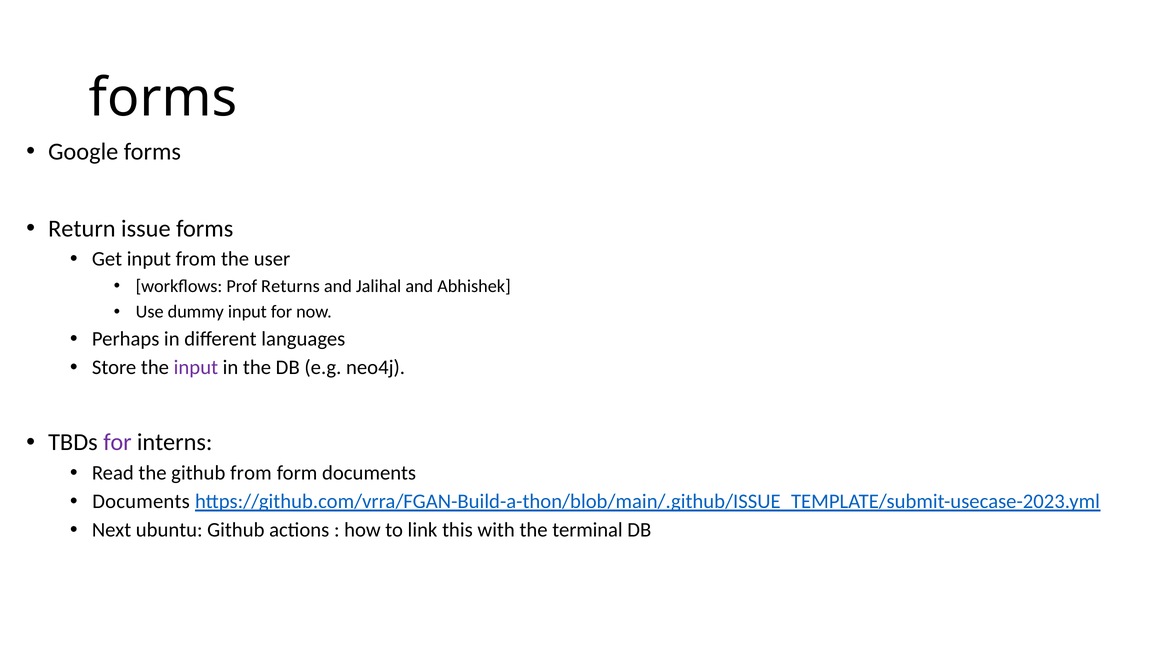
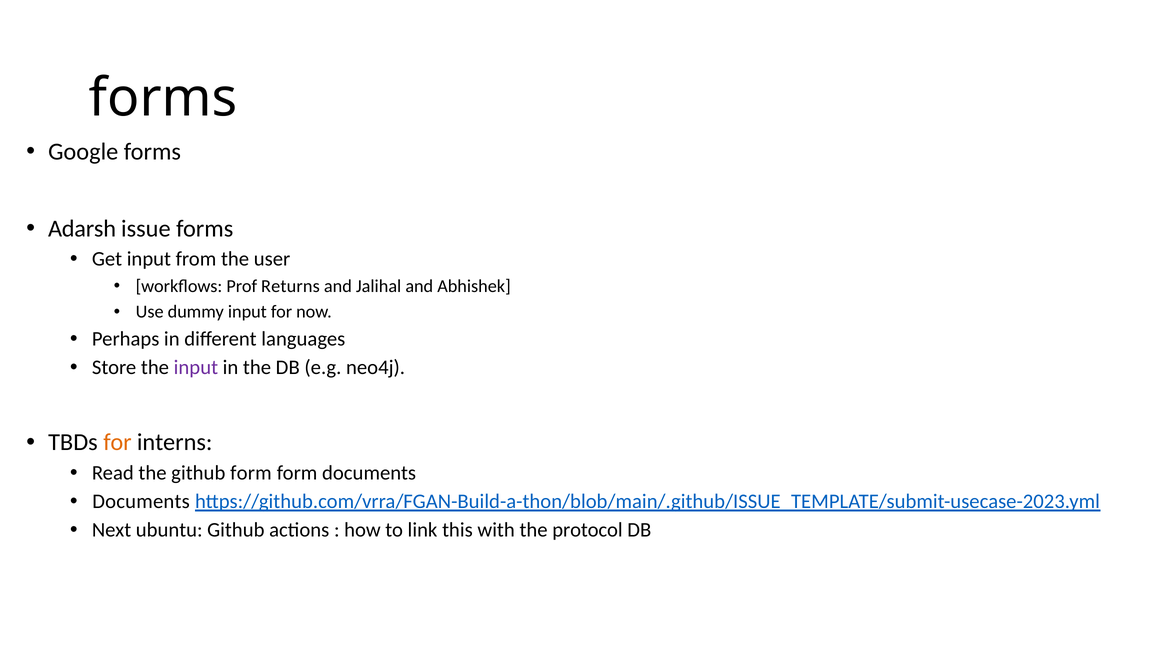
Return: Return -> Adarsh
for at (117, 442) colour: purple -> orange
github from: from -> form
terminal: terminal -> protocol
